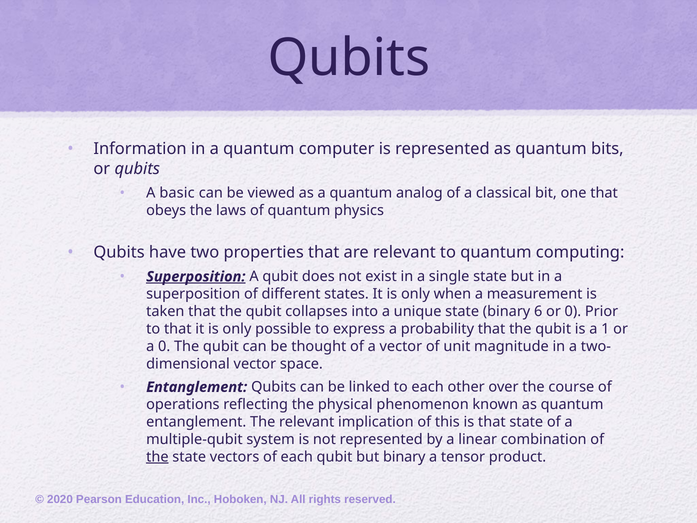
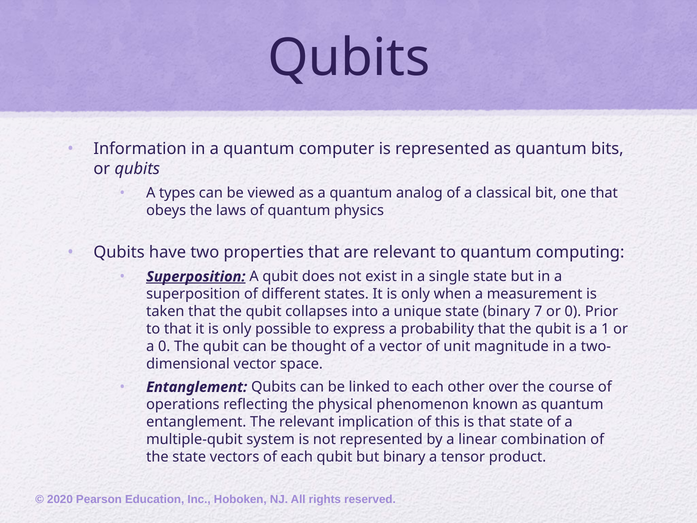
basic: basic -> types
6: 6 -> 7
the at (157, 457) underline: present -> none
